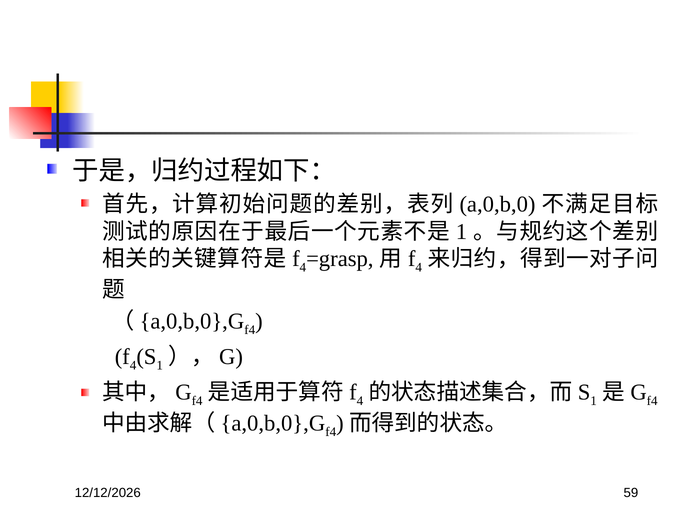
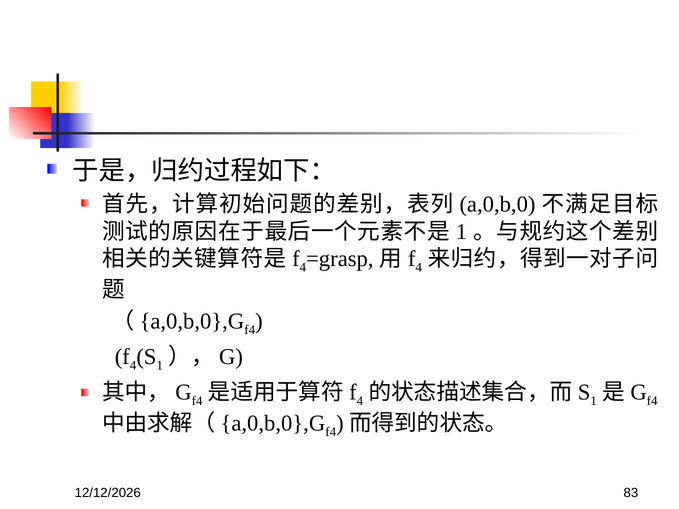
59: 59 -> 83
